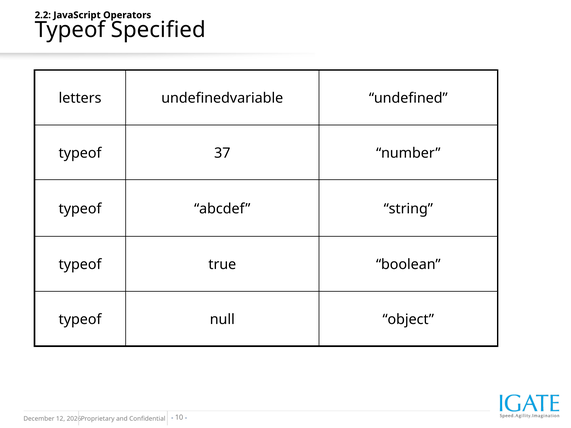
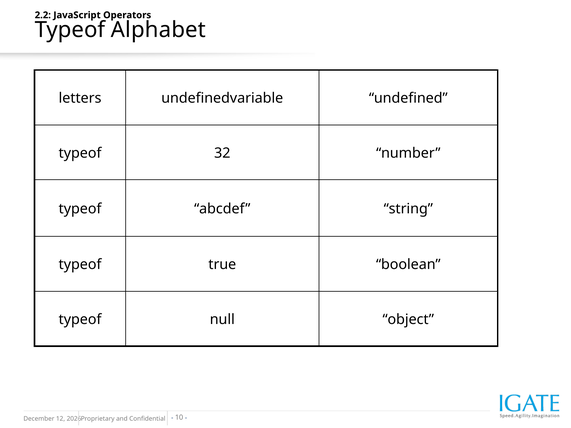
Specified: Specified -> Alphabet
37: 37 -> 32
